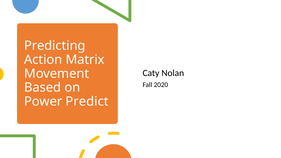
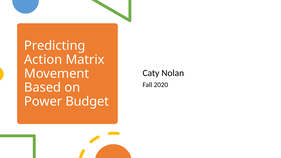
Predict: Predict -> Budget
